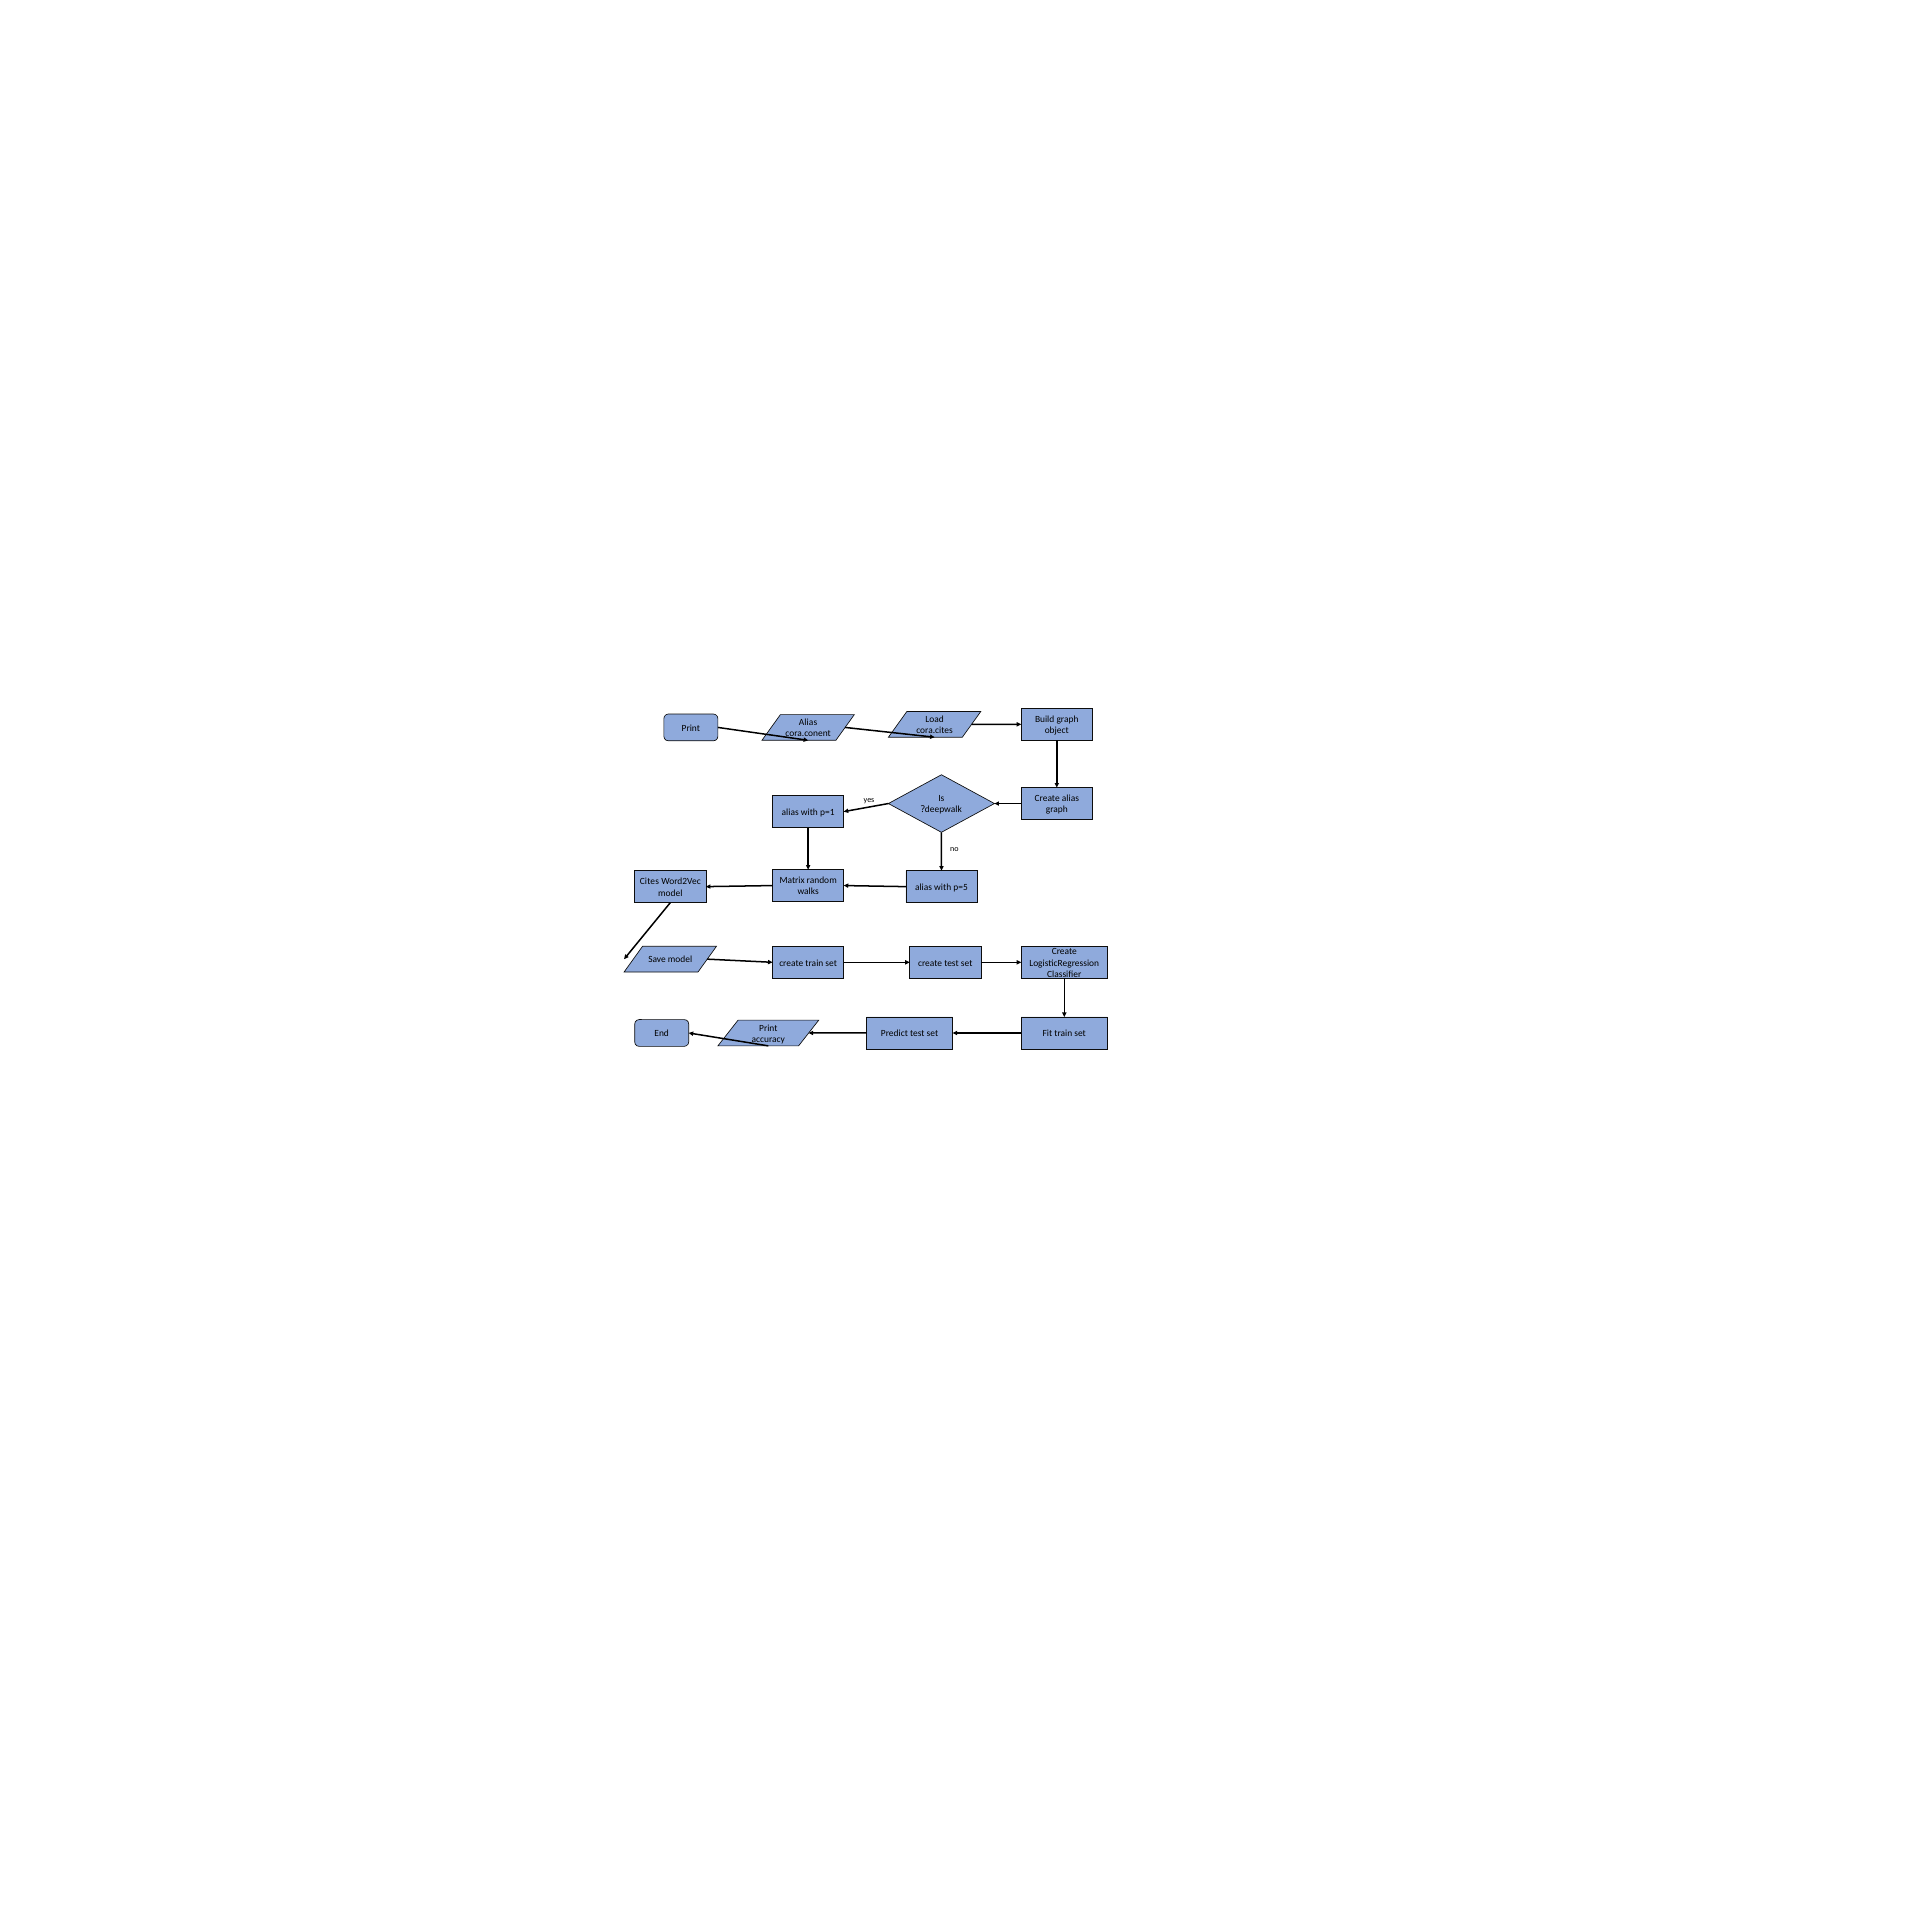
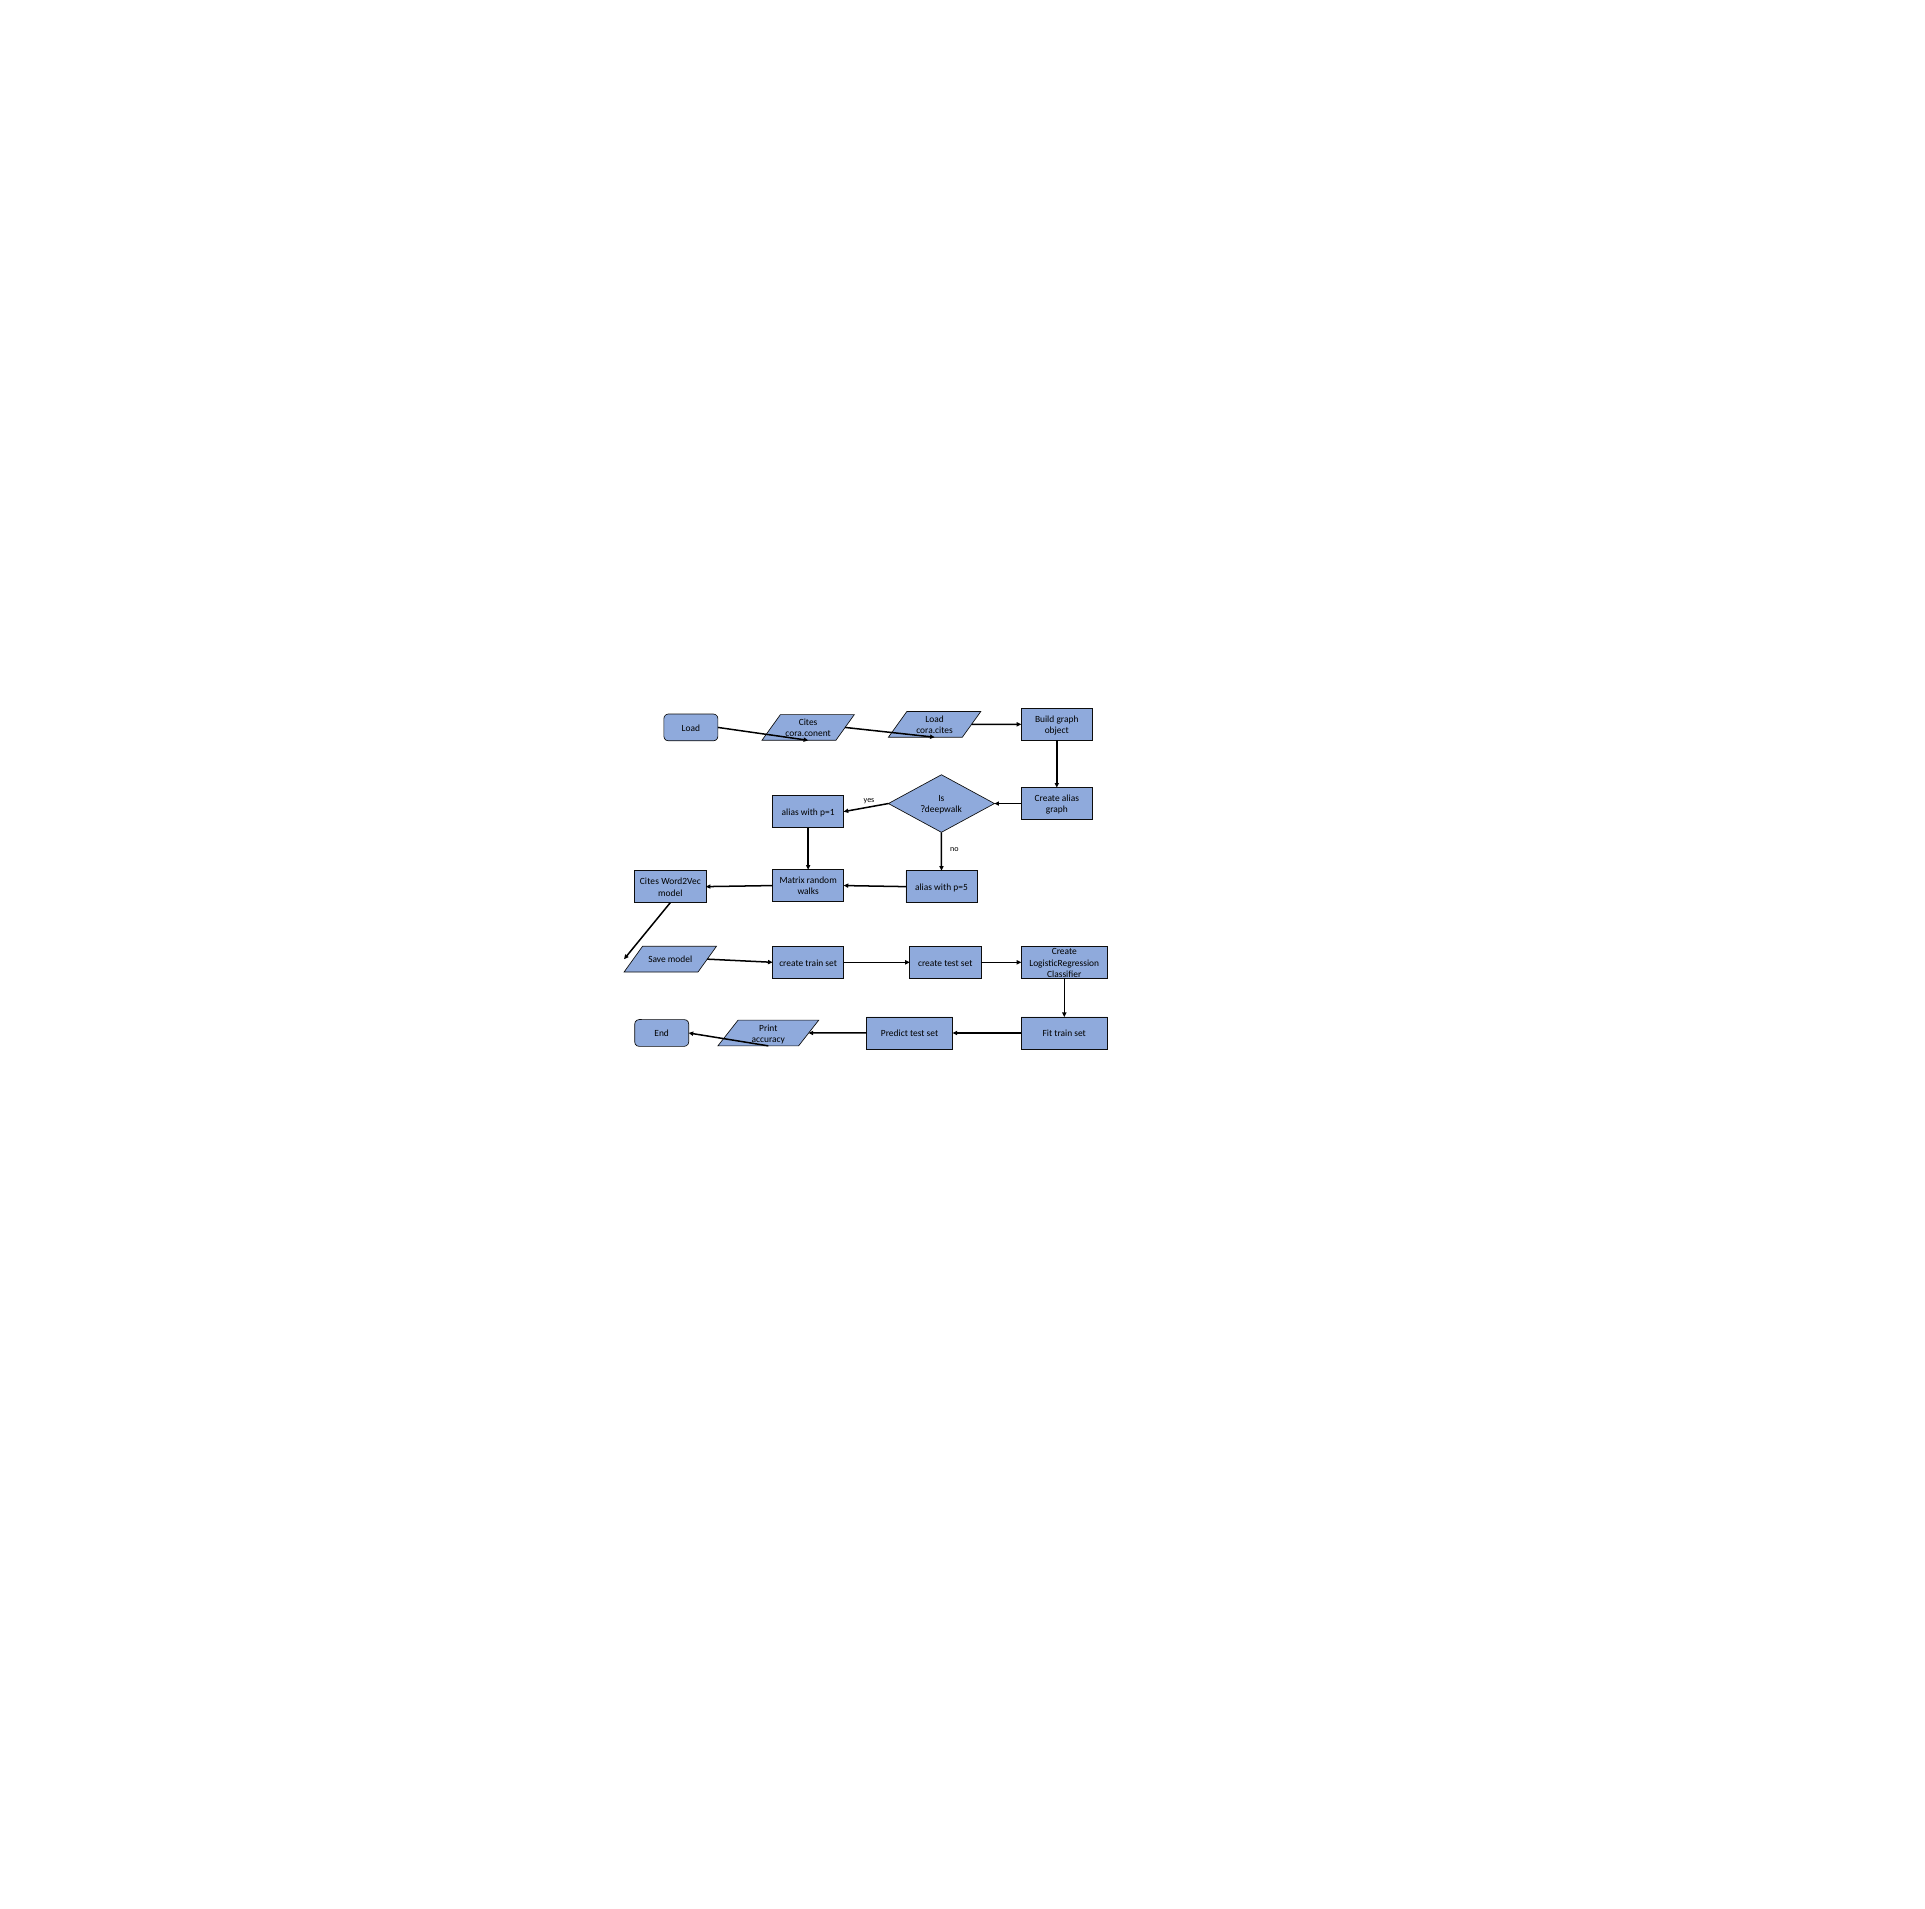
Alias at (808, 723): Alias -> Cites
Print at (691, 728): Print -> Load
